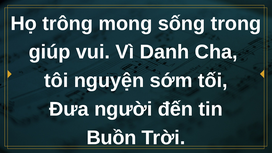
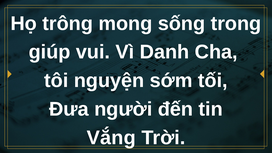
Buồn: Buồn -> Vắng
